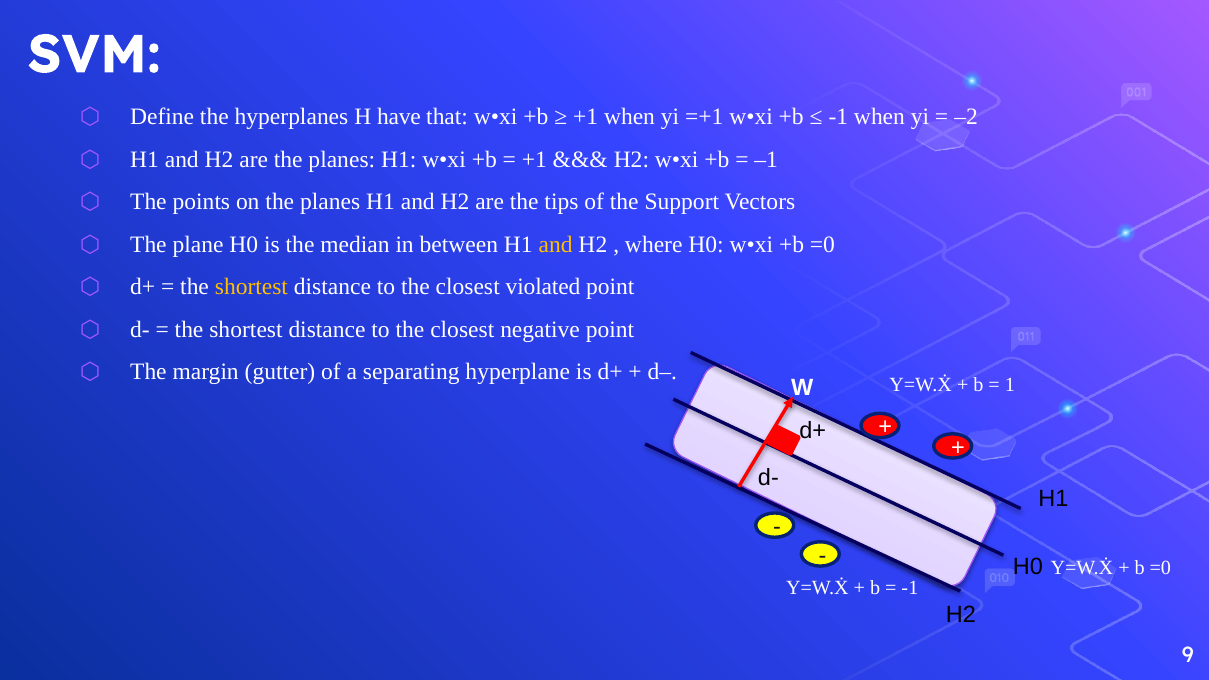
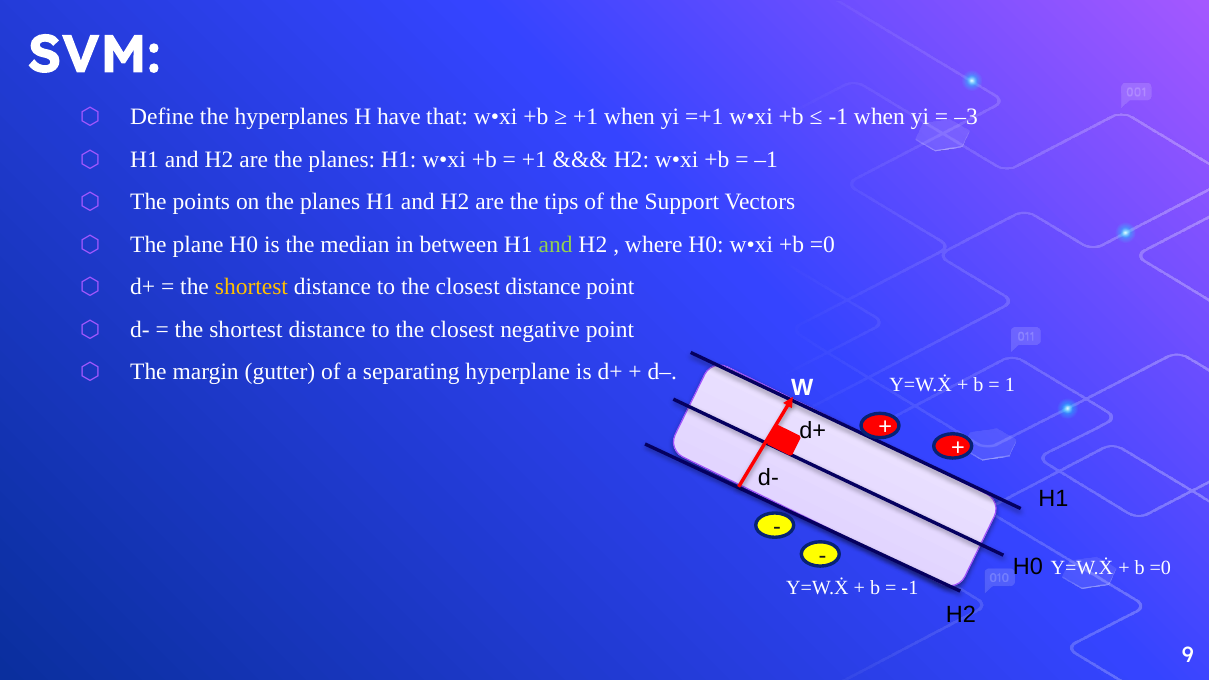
–2: –2 -> –3
and at (556, 245) colour: yellow -> light green
closest violated: violated -> distance
